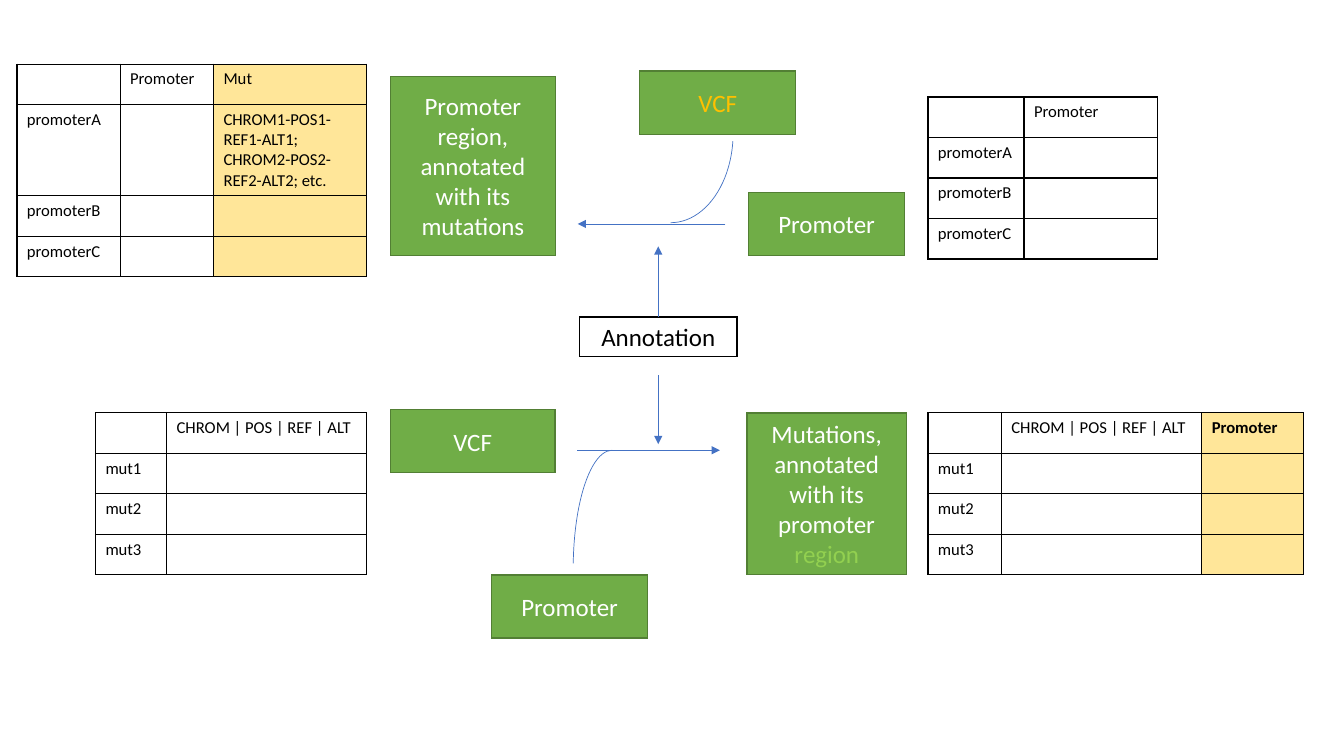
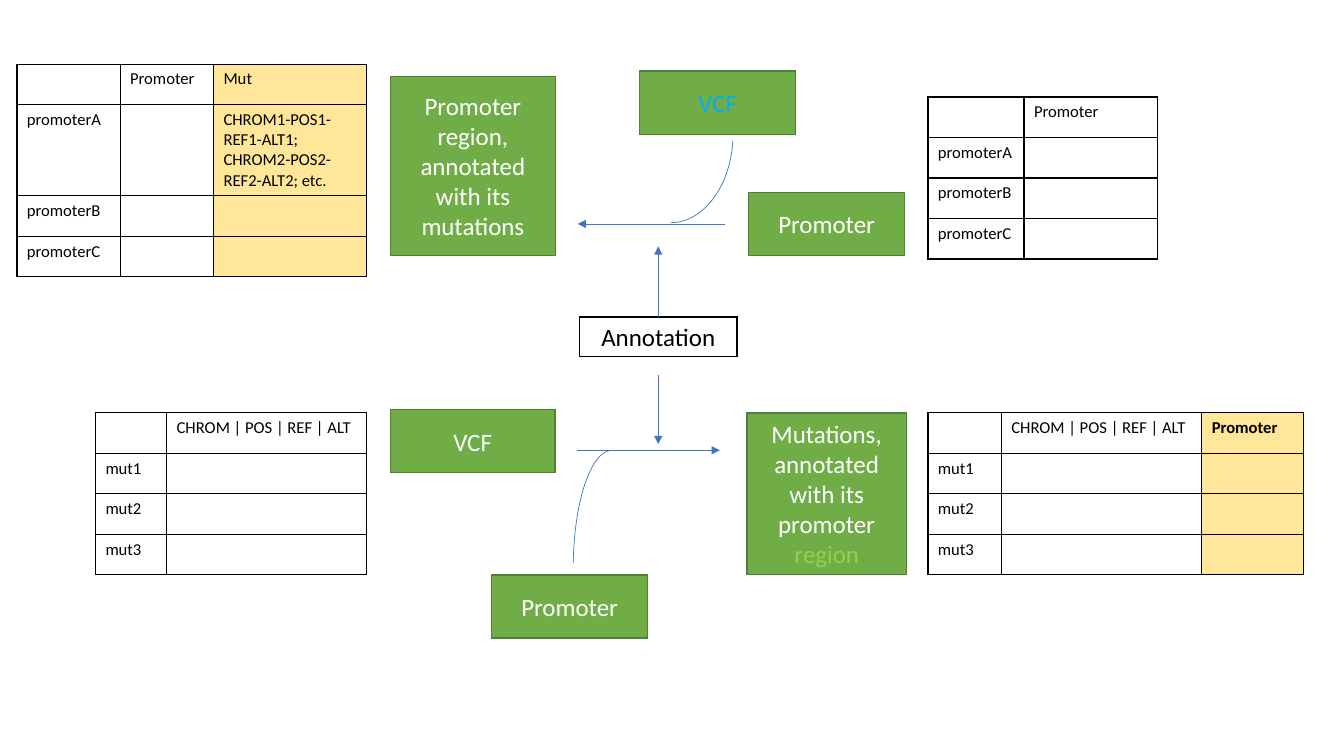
VCF at (718, 104) colour: yellow -> light blue
